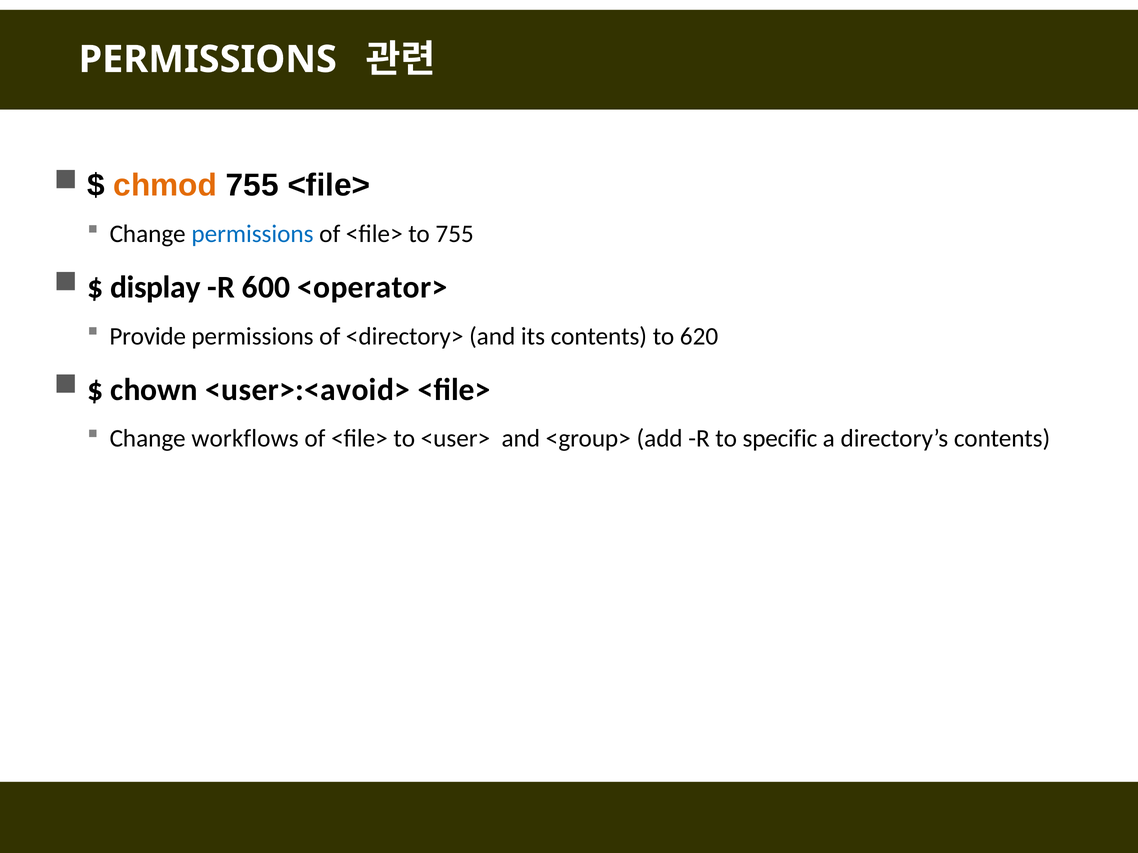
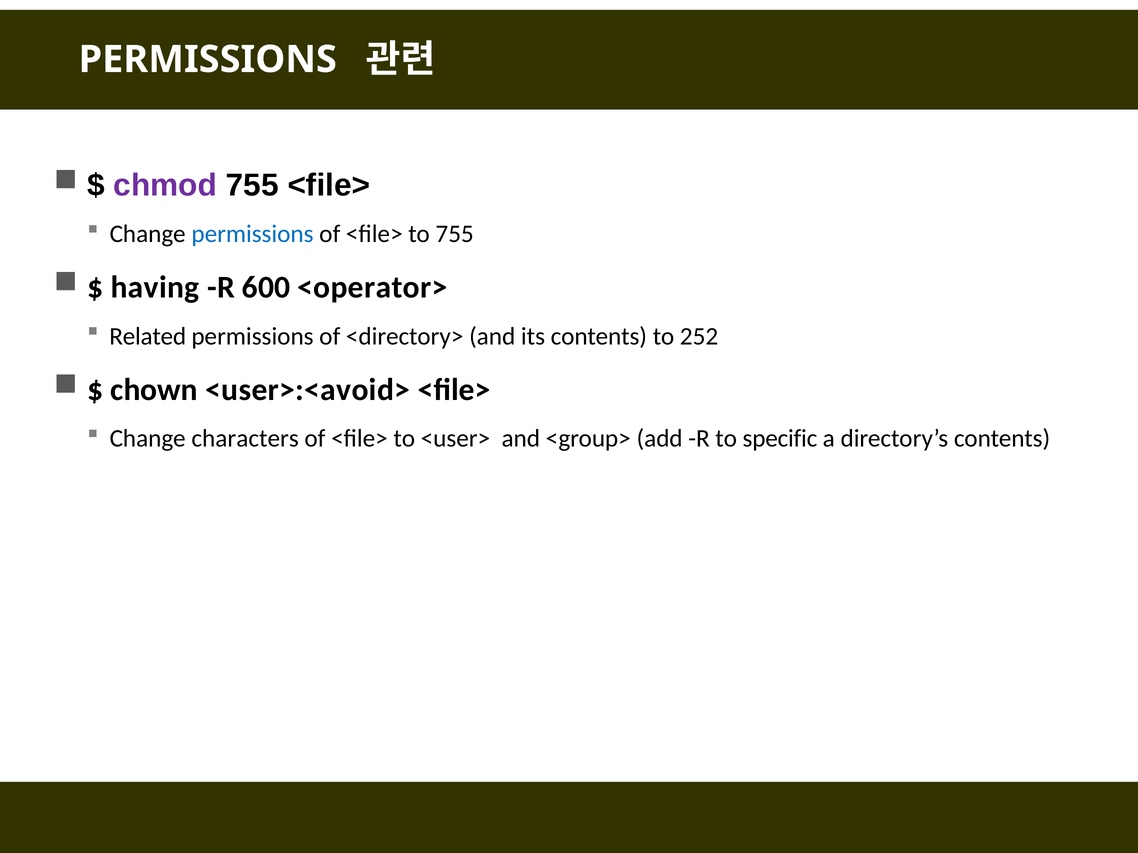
chmod colour: orange -> purple
display: display -> having
Provide: Provide -> Related
620: 620 -> 252
workflows: workflows -> characters
